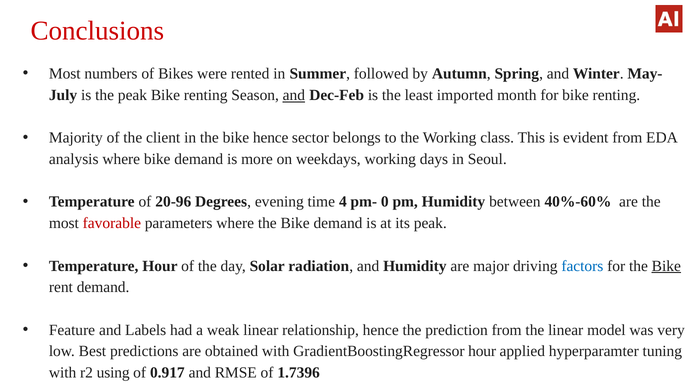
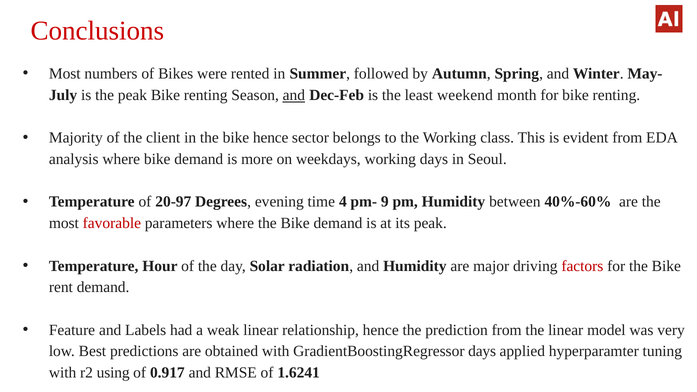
imported: imported -> weekend
20-96: 20-96 -> 20-97
0: 0 -> 9
factors colour: blue -> red
Bike at (666, 266) underline: present -> none
GradientBoostingRegressor hour: hour -> days
1.7396: 1.7396 -> 1.6241
